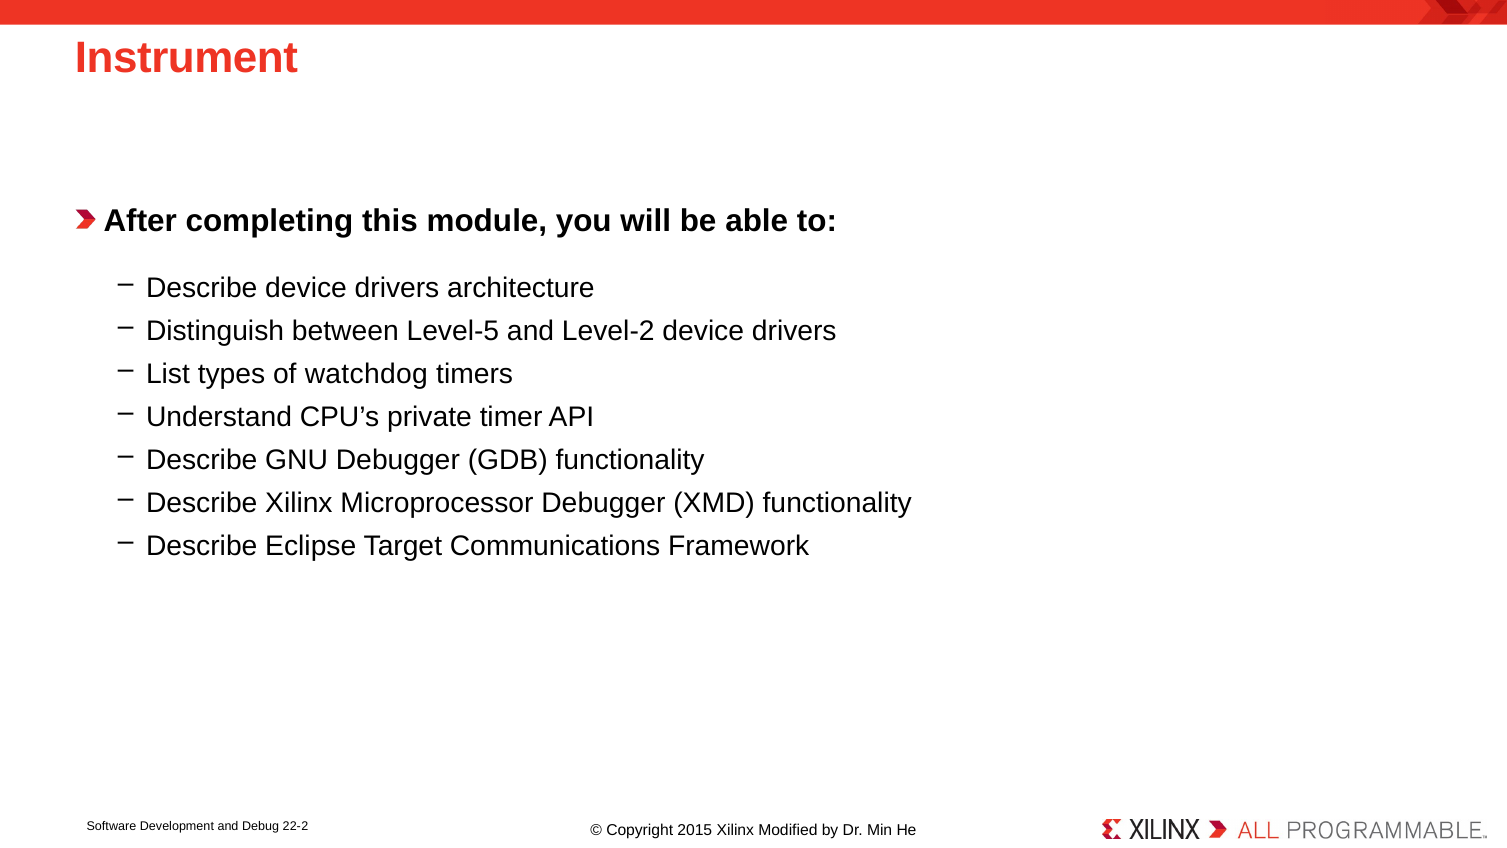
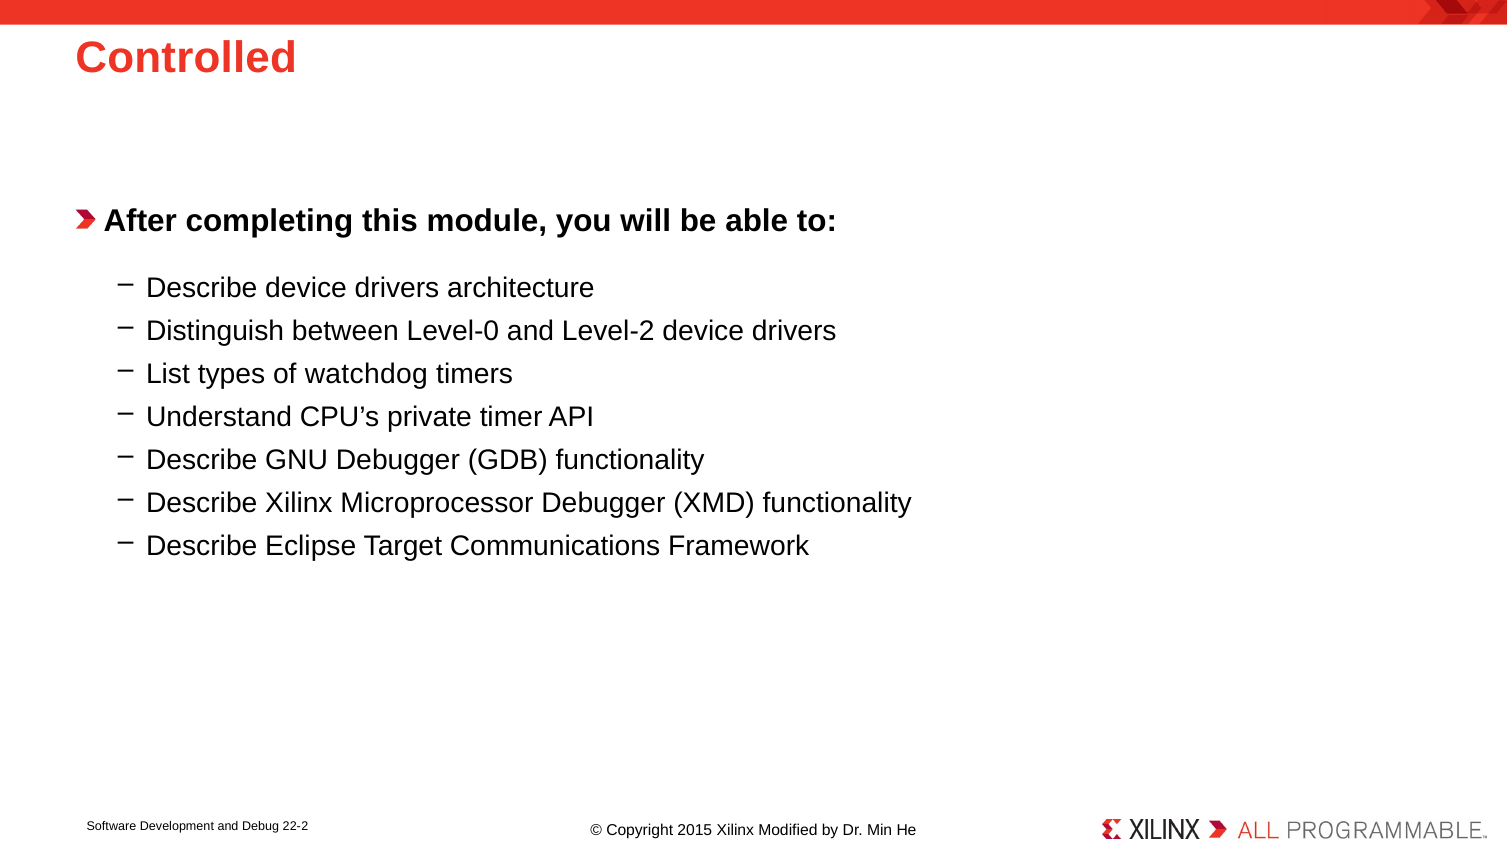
Instrument: Instrument -> Controlled
Level-5: Level-5 -> Level-0
